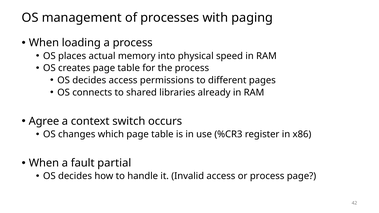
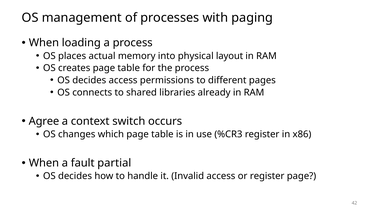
speed: speed -> layout
or process: process -> register
